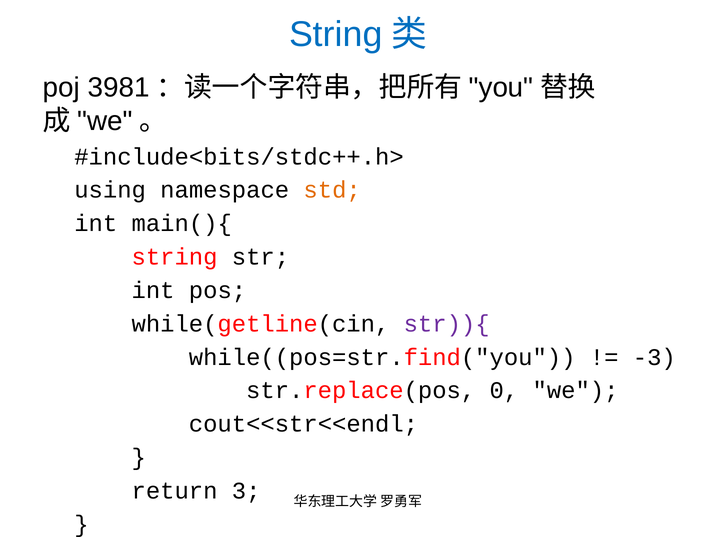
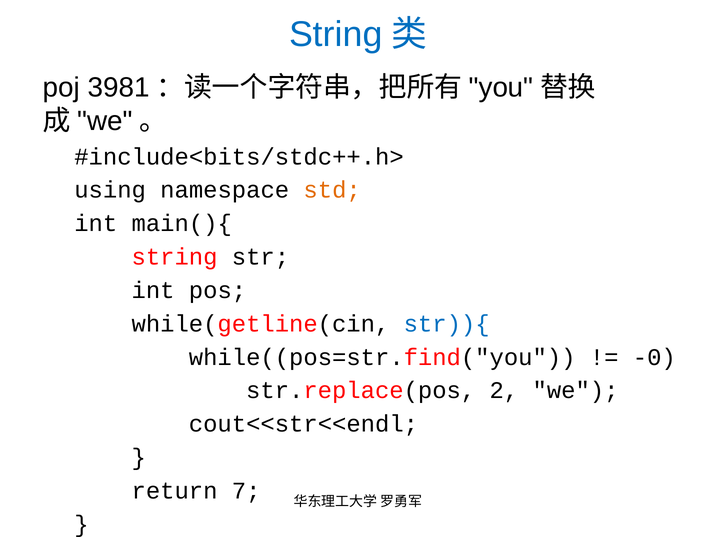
str)){ colour: purple -> blue
-3: -3 -> -0
0: 0 -> 2
3: 3 -> 7
